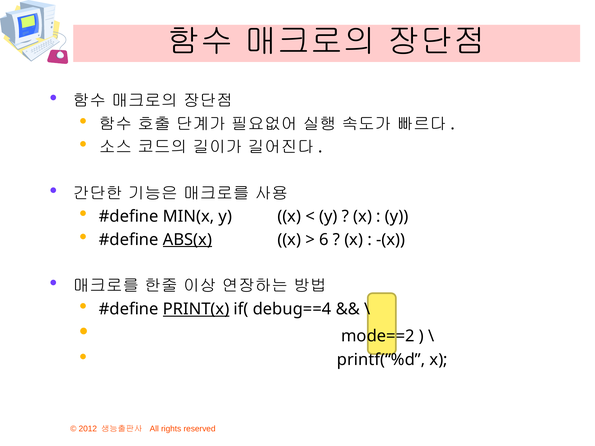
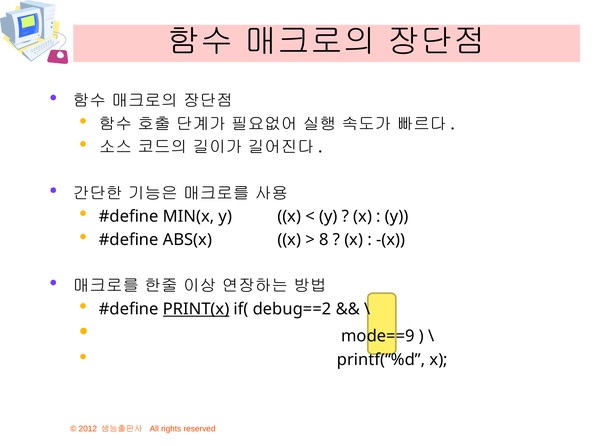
ABS(x underline: present -> none
6: 6 -> 8
debug==4: debug==4 -> debug==2
mode==2: mode==2 -> mode==9
